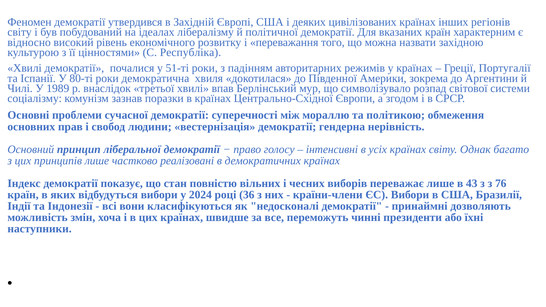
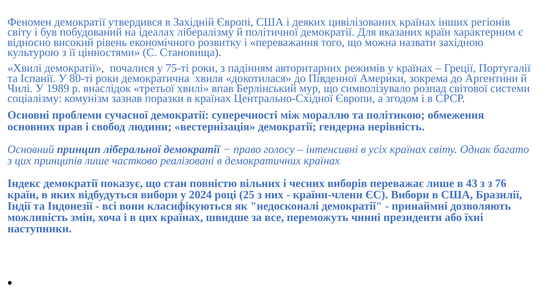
Республіка: Республіка -> Становища
51-ті: 51-ті -> 75-ті
36: 36 -> 25
